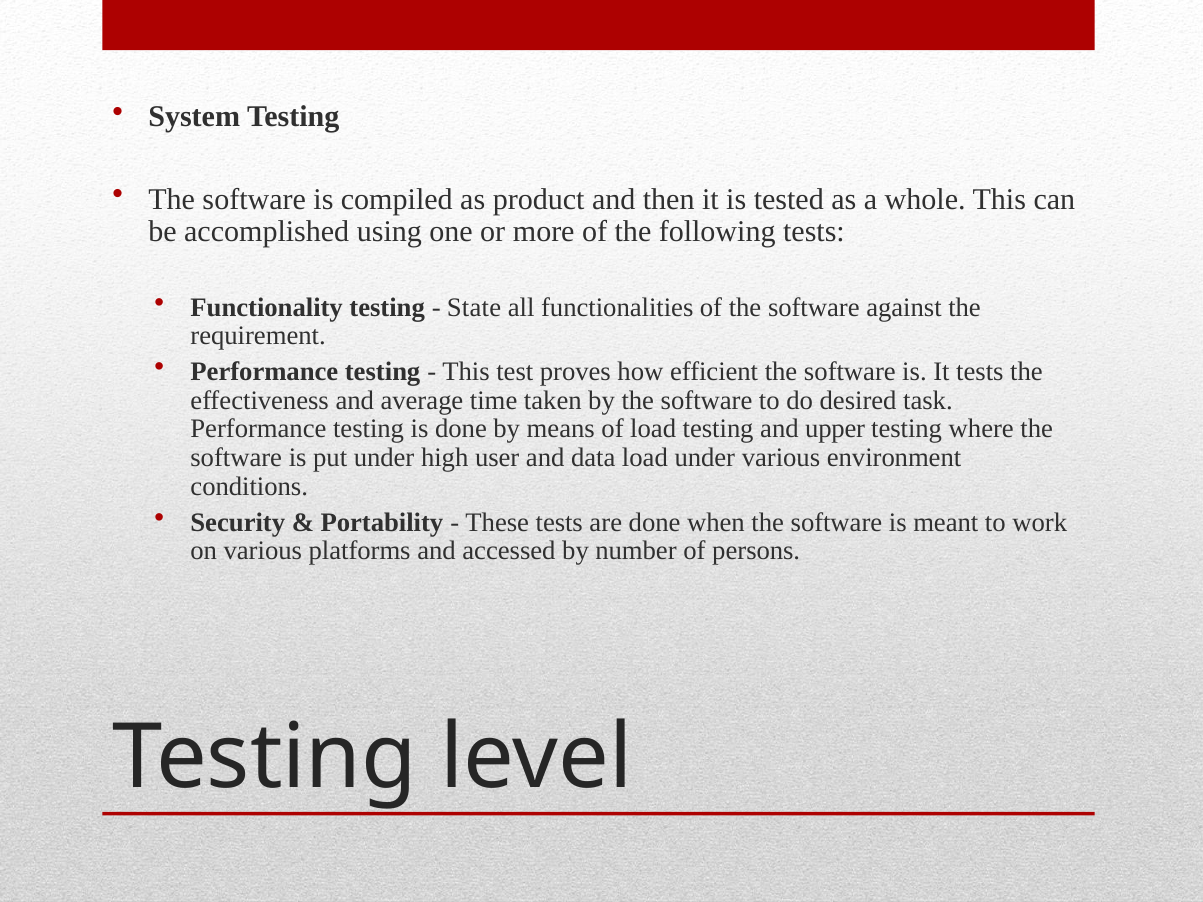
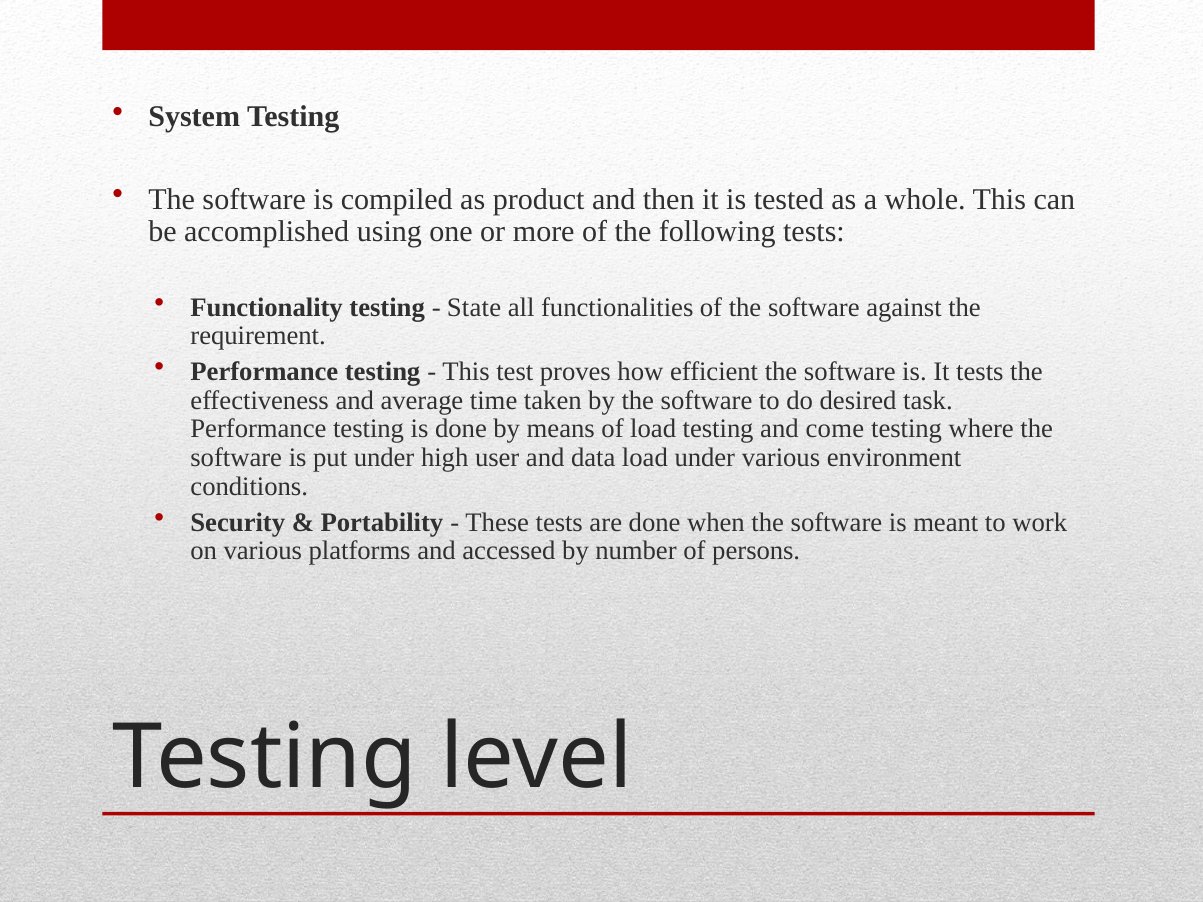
upper: upper -> come
